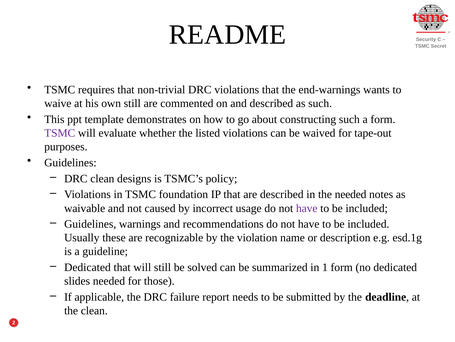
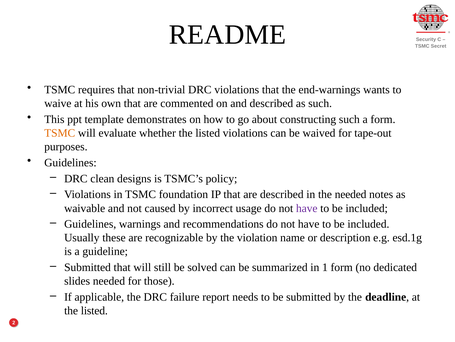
own still: still -> that
TSMC at (60, 133) colour: purple -> orange
Dedicated at (87, 267): Dedicated -> Submitted
clean at (94, 310): clean -> listed
